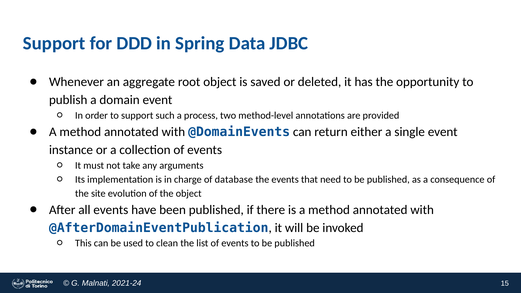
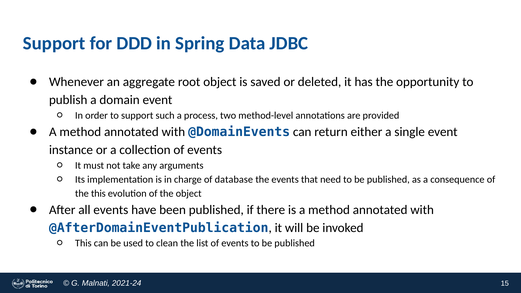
the site: site -> this
